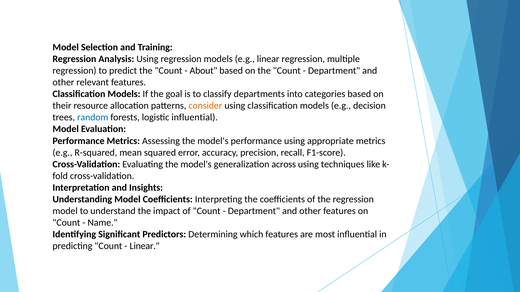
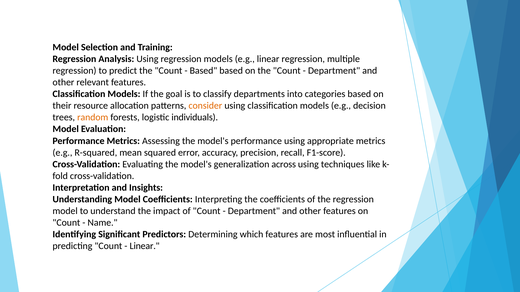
About at (203, 71): About -> Based
random colour: blue -> orange
logistic influential: influential -> individuals
